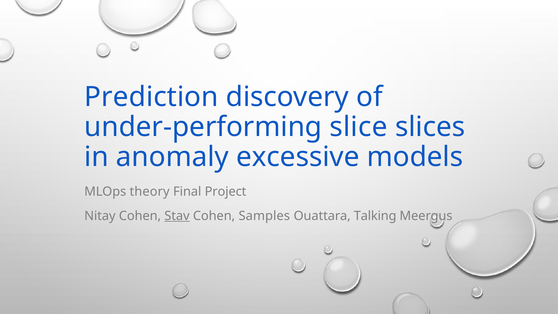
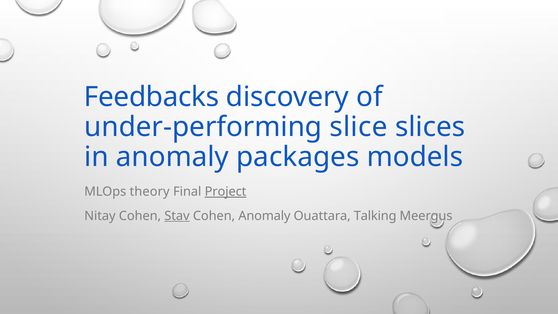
Prediction: Prediction -> Feedbacks
excessive: excessive -> packages
Project underline: none -> present
Cohen Samples: Samples -> Anomaly
